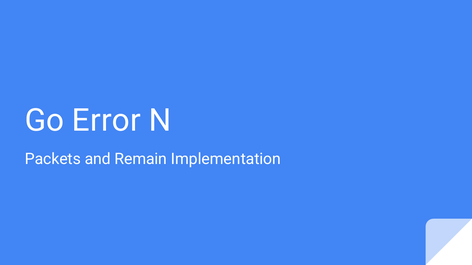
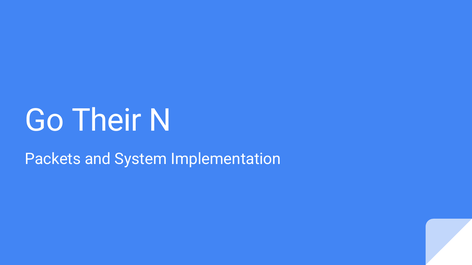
Error: Error -> Their
Remain: Remain -> System
